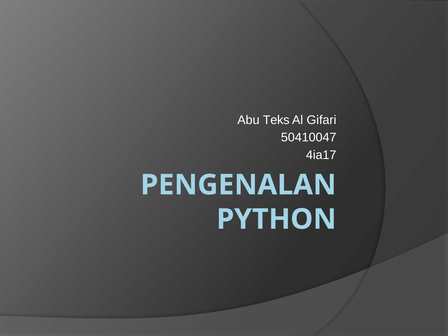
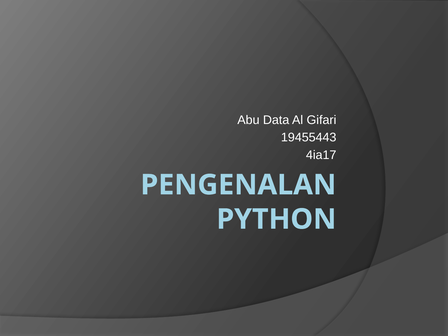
Teks: Teks -> Data
50410047: 50410047 -> 19455443
